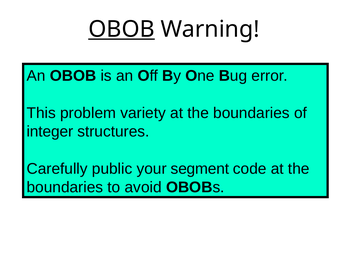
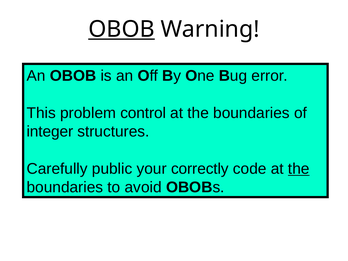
variety: variety -> control
segment: segment -> correctly
the at (299, 169) underline: none -> present
